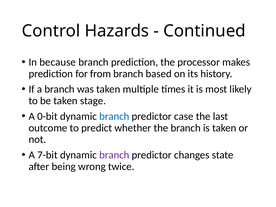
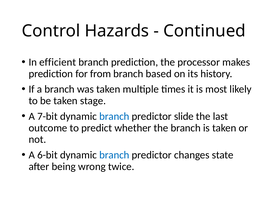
because: because -> efficient
0-bit: 0-bit -> 7-bit
case: case -> slide
7-bit: 7-bit -> 6-bit
branch at (114, 155) colour: purple -> blue
